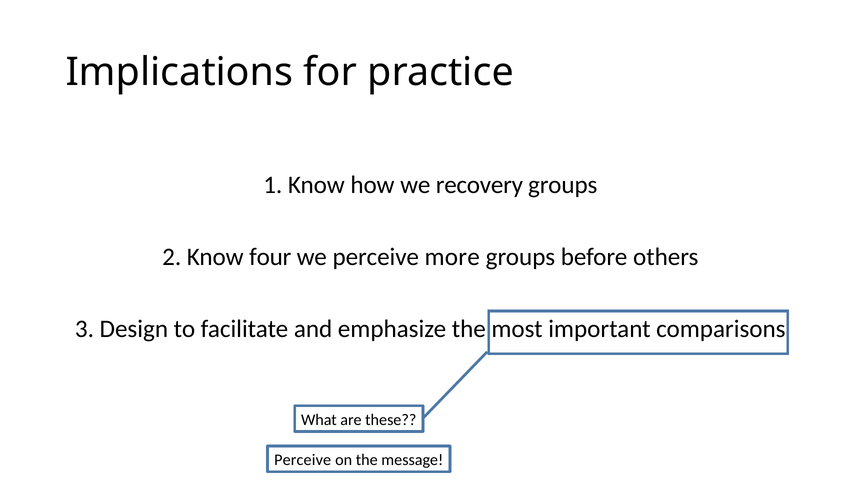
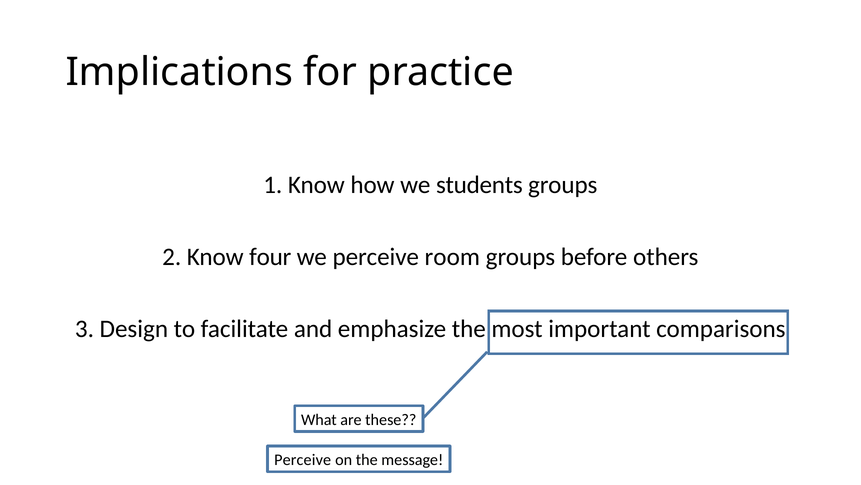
recovery: recovery -> students
more: more -> room
